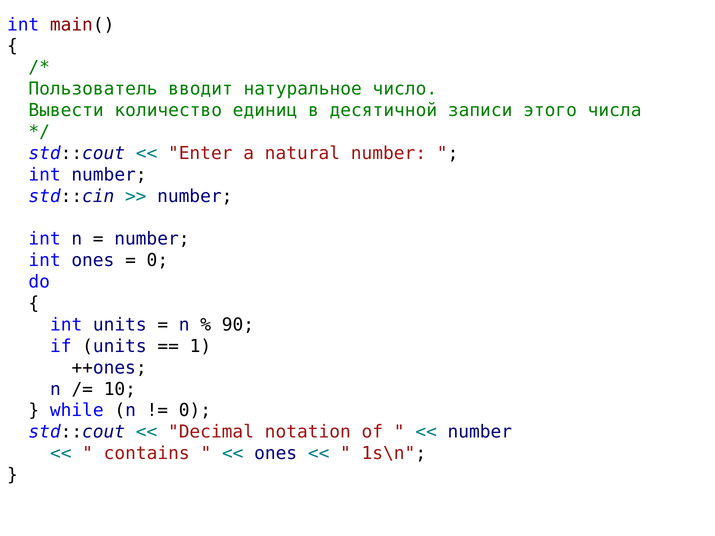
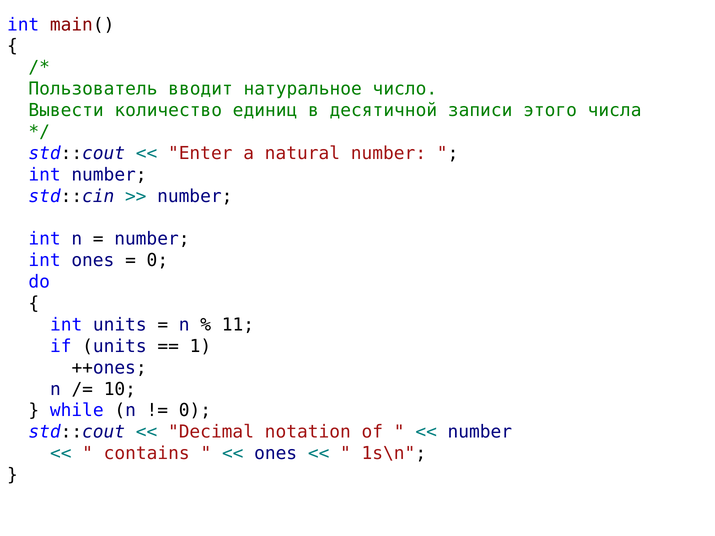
90: 90 -> 11
